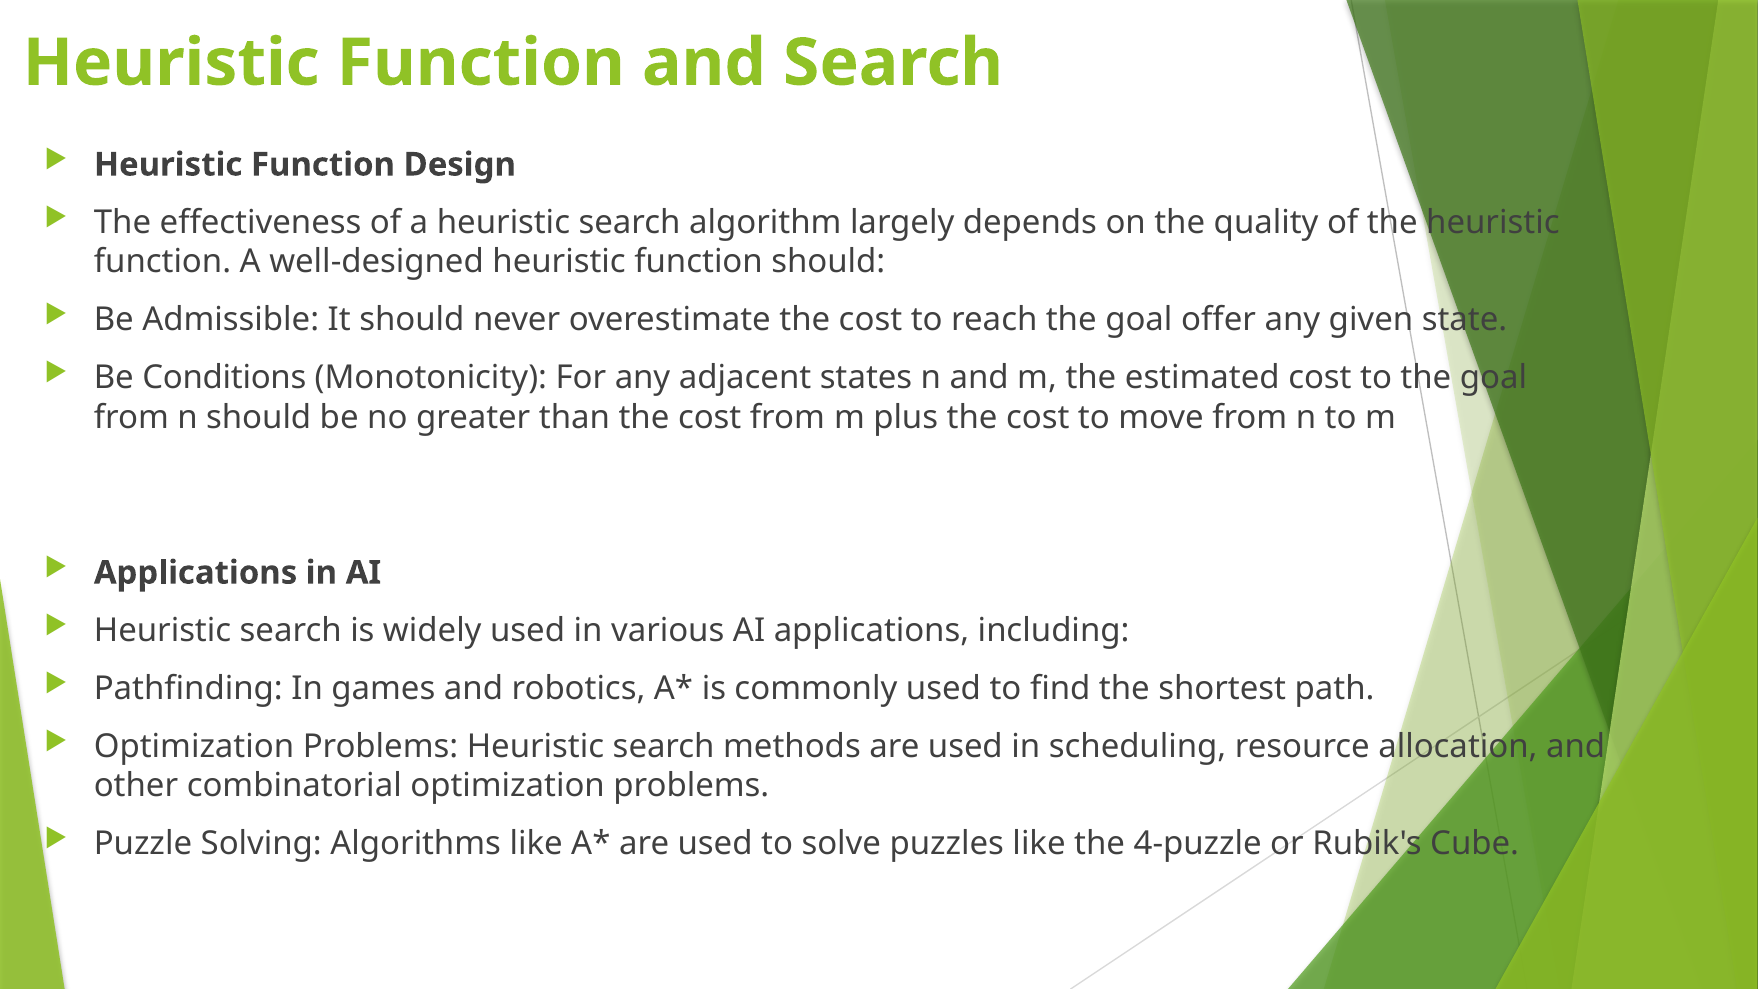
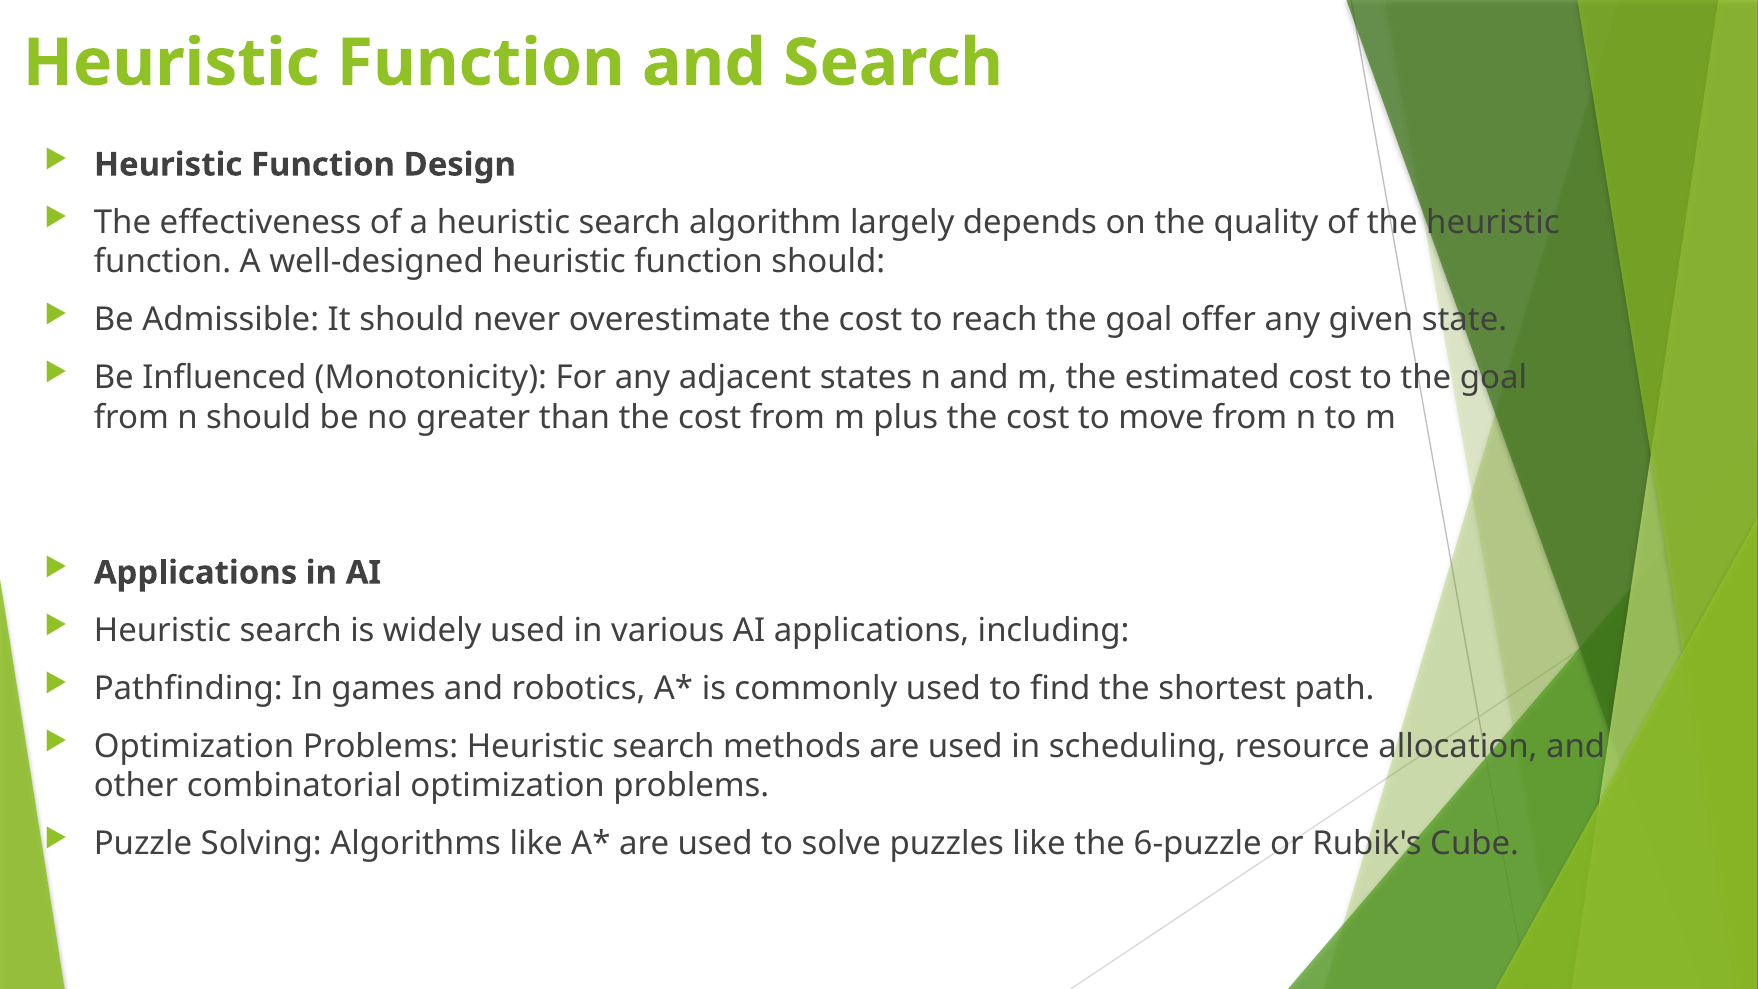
Conditions: Conditions -> Influenced
4-puzzle: 4-puzzle -> 6-puzzle
